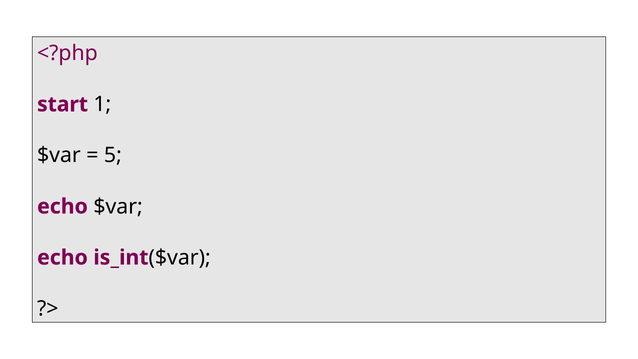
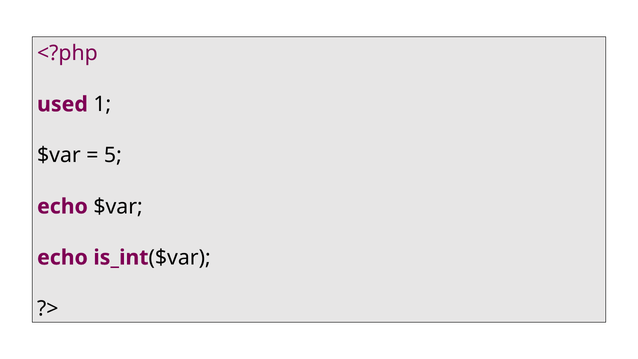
start: start -> used
